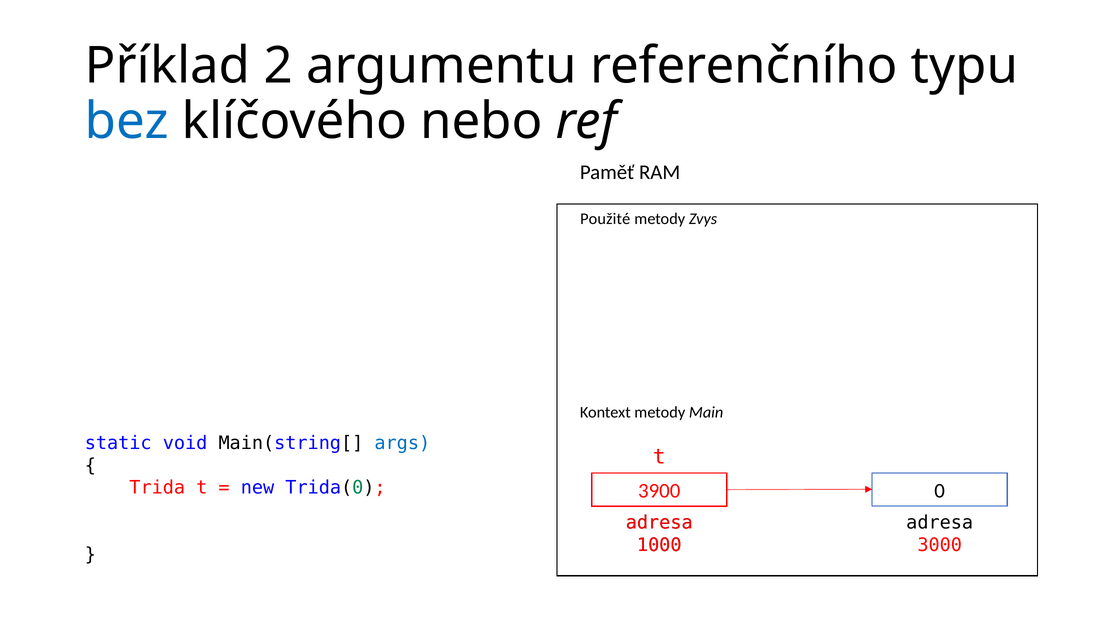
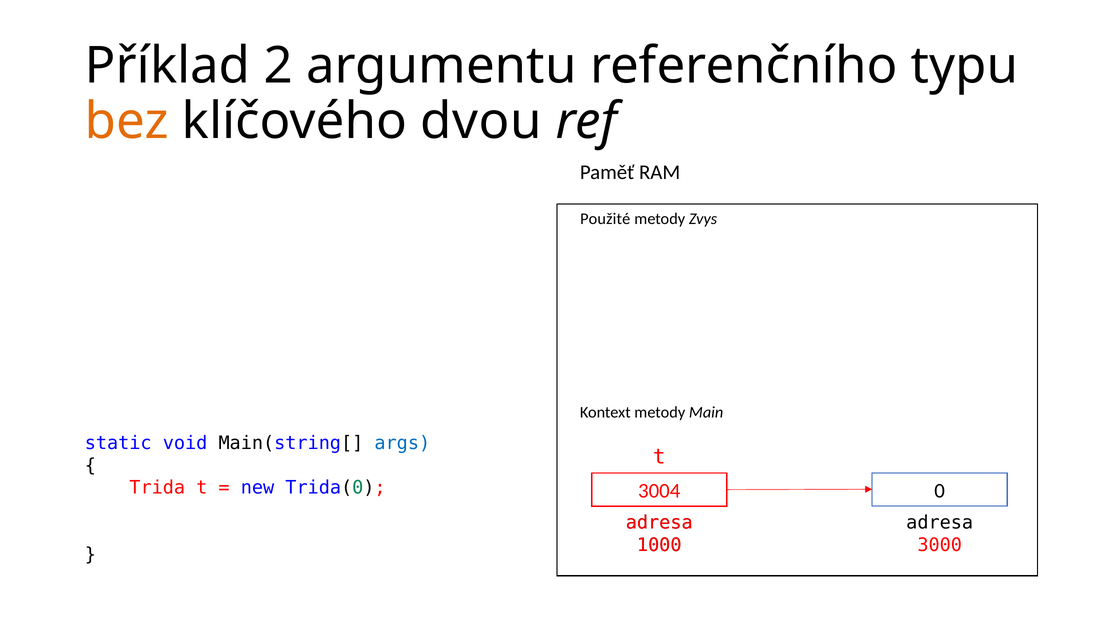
bez colour: blue -> orange
nebo: nebo -> dvou
3900: 3900 -> 3004
